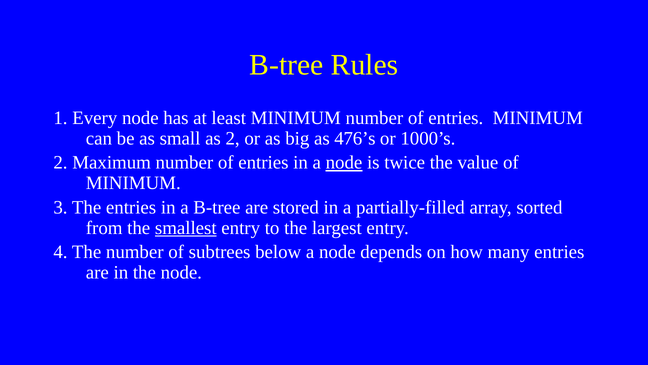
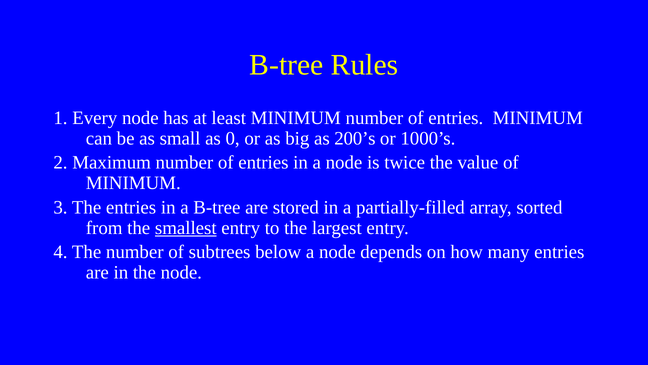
as 2: 2 -> 0
476’s: 476’s -> 200’s
node at (344, 162) underline: present -> none
